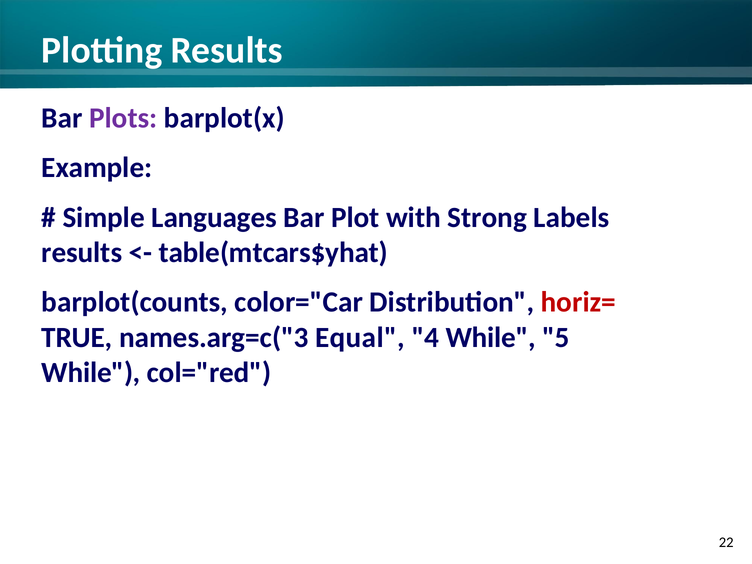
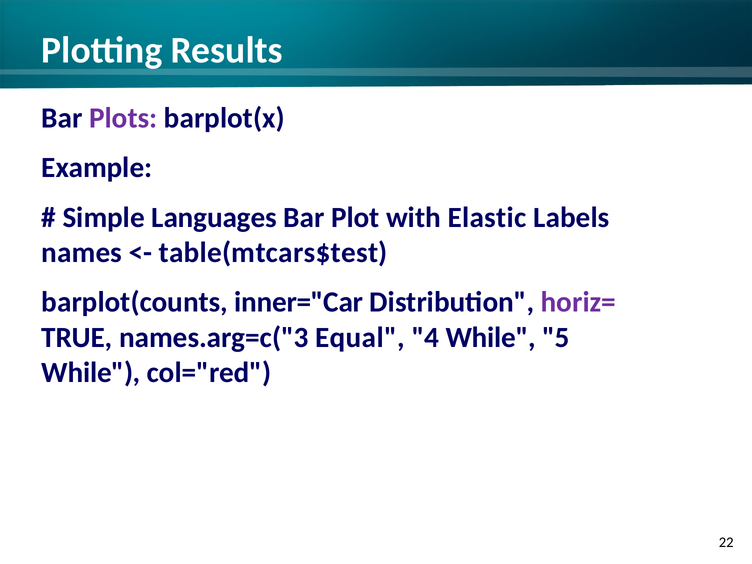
Strong: Strong -> Elastic
results at (82, 253): results -> names
table(mtcars$yhat: table(mtcars$yhat -> table(mtcars$test
color="Car: color="Car -> inner="Car
horiz= colour: red -> purple
